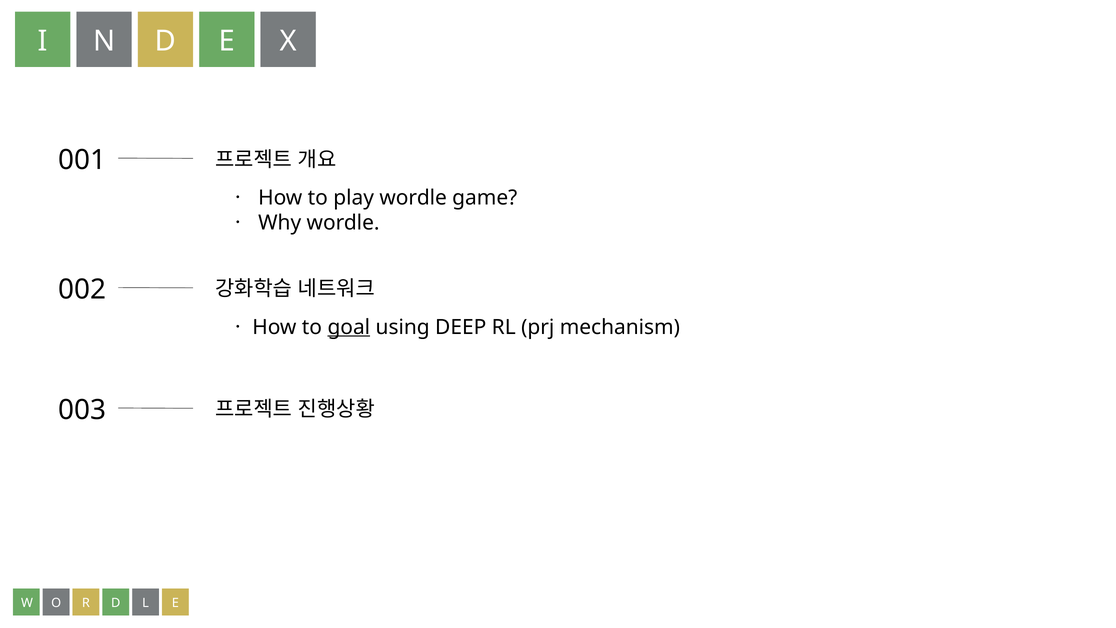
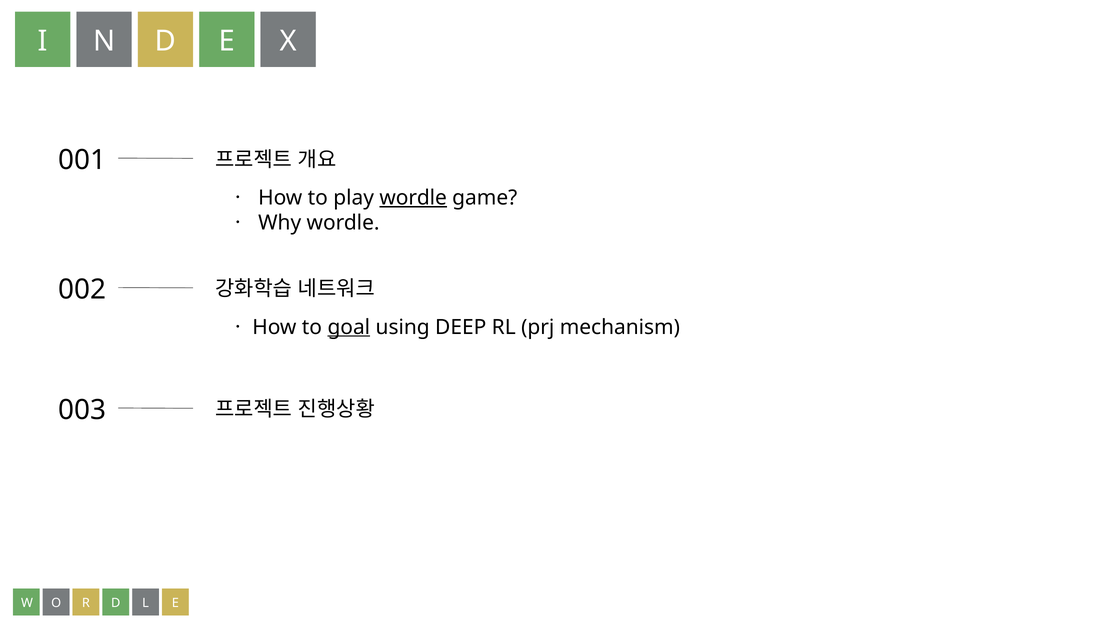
wordle at (413, 198) underline: none -> present
